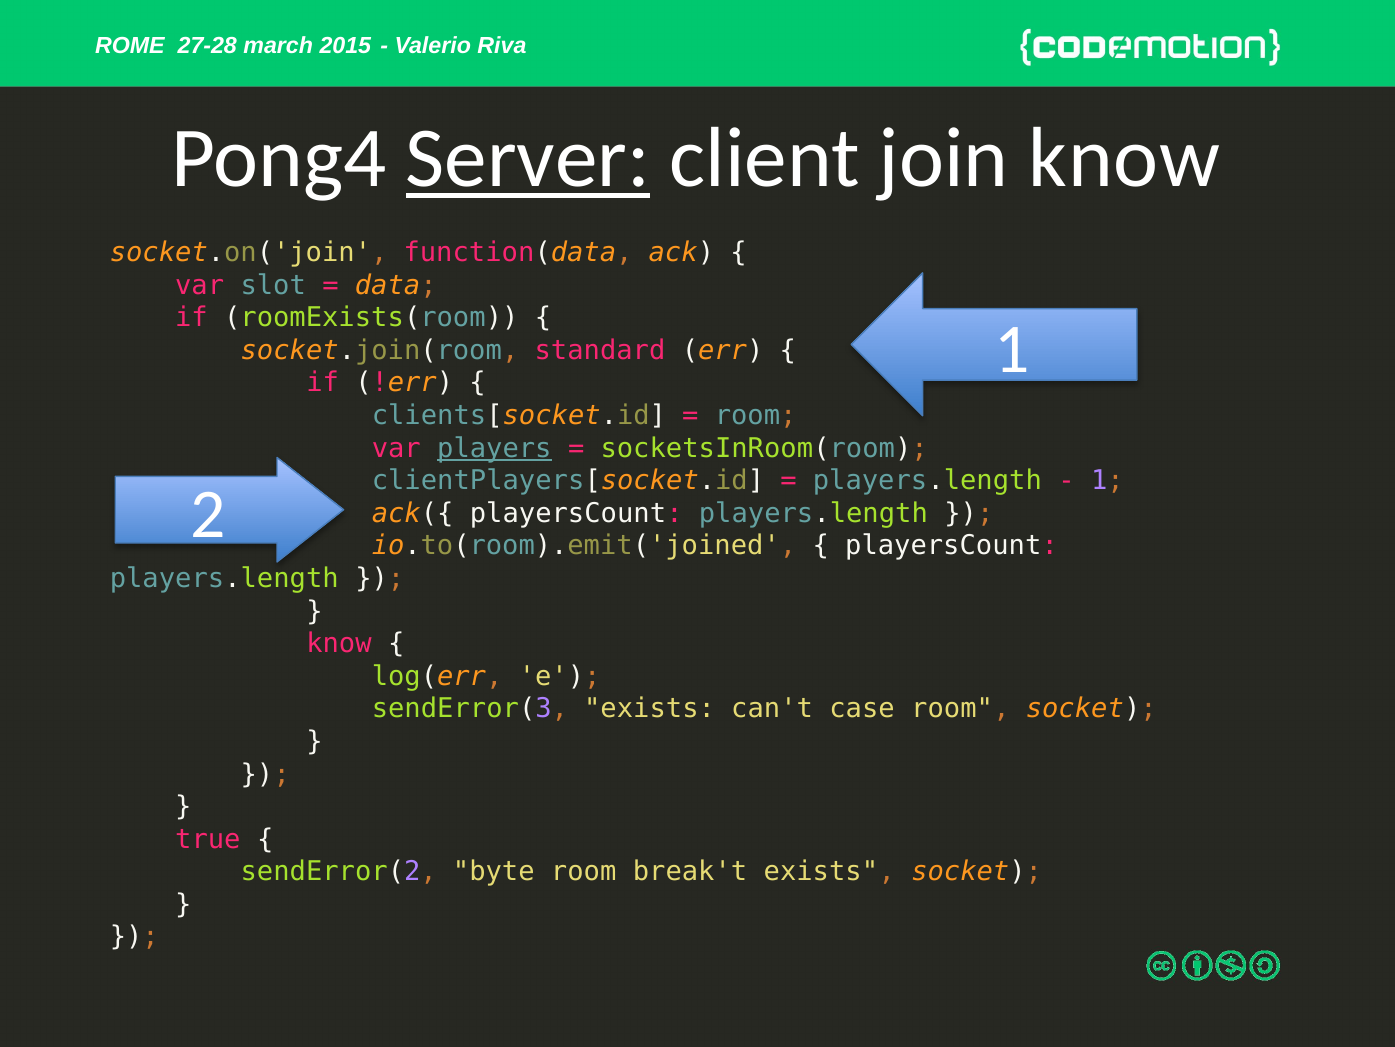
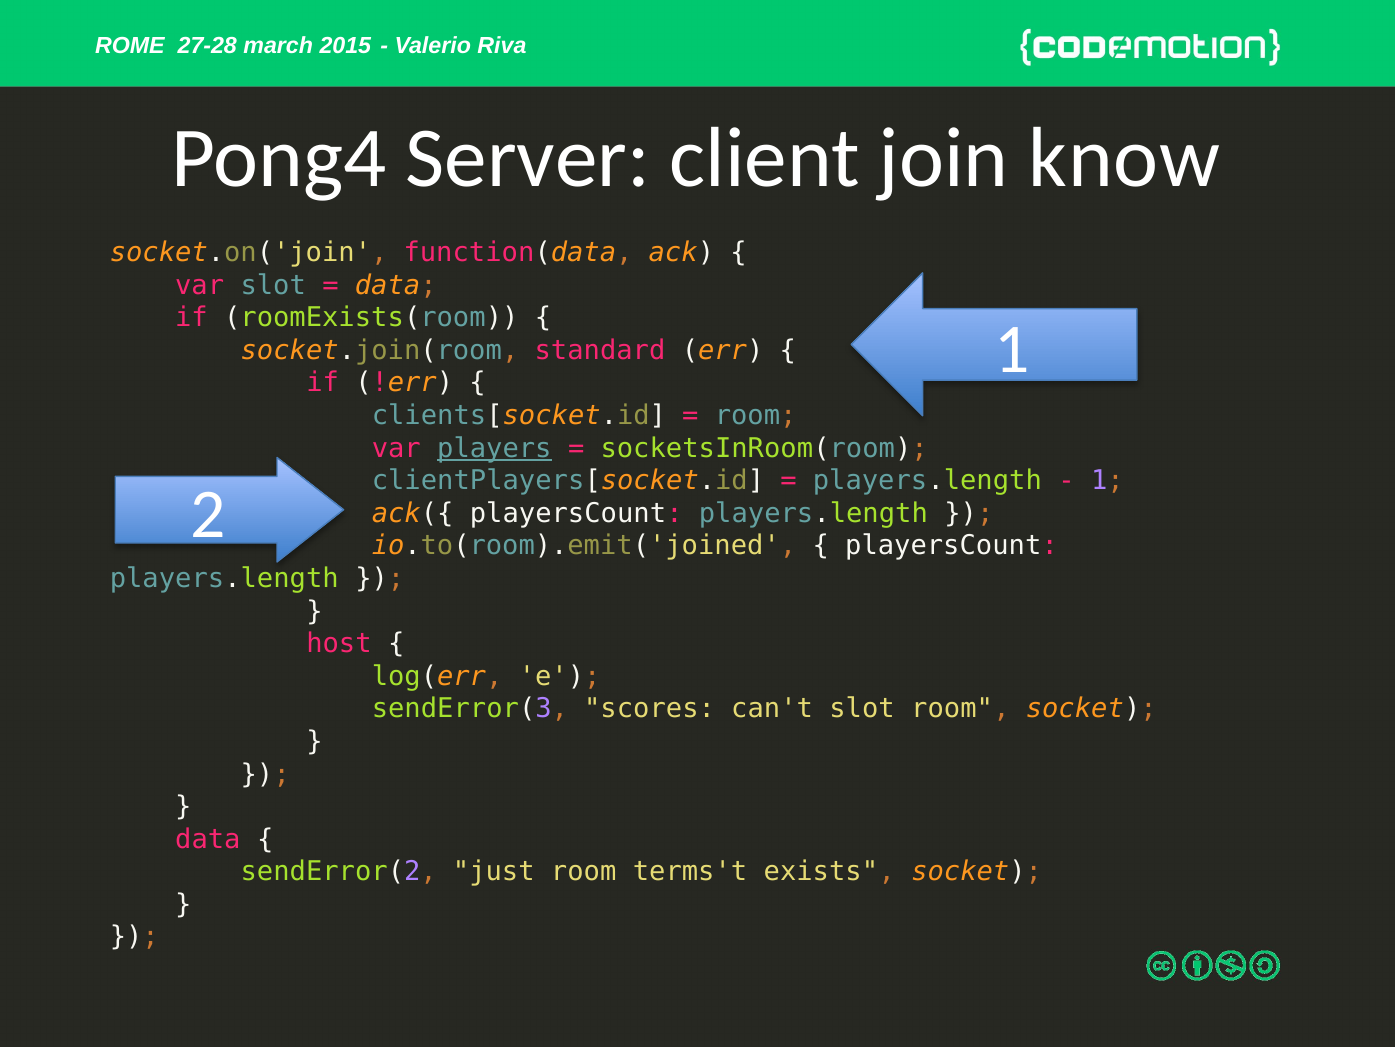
Server underline: present -> none
know at (339, 643): know -> host
sendError(3 exists: exists -> scores
can't case: case -> slot
true at (208, 839): true -> data
byte: byte -> just
break't: break't -> terms't
